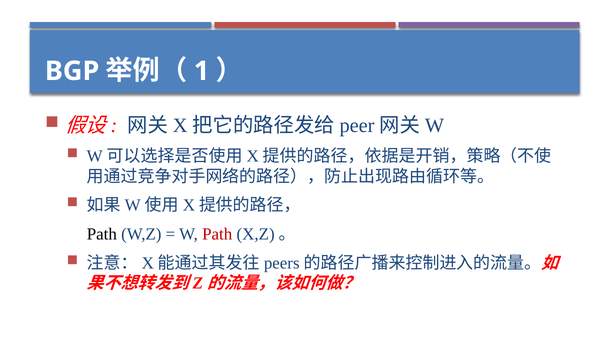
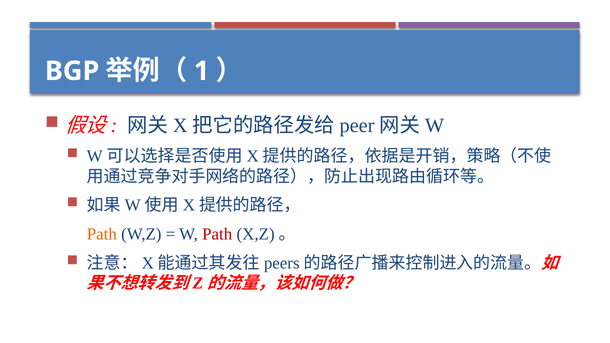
Path at (102, 234) colour: black -> orange
